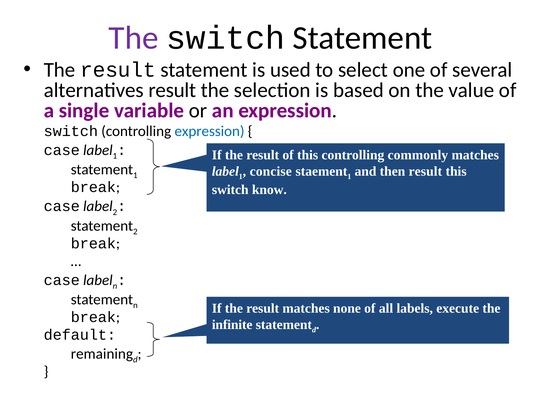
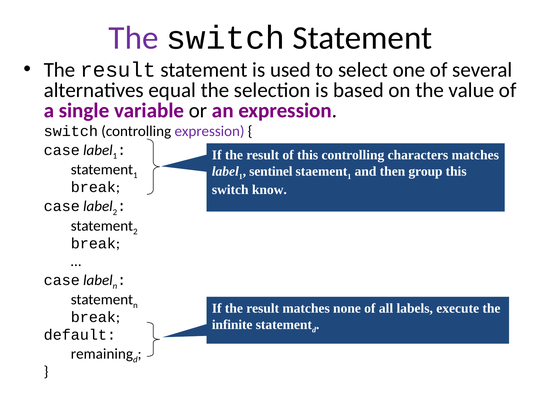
alternatives result: result -> equal
expression at (210, 131) colour: blue -> purple
commonly: commonly -> characters
concise: concise -> sentinel
then result: result -> group
